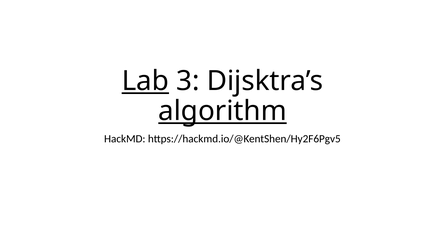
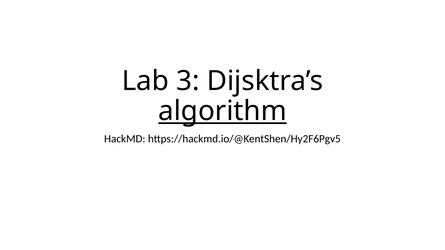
Lab underline: present -> none
